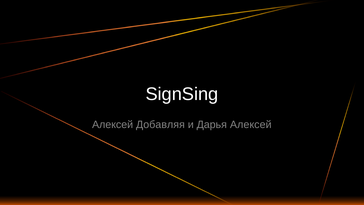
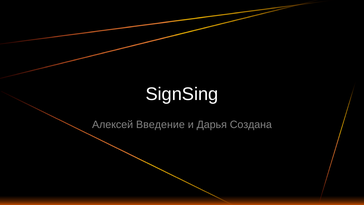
Добавляя: Добавляя -> Введение
Дарья Алексей: Алексей -> Создана
